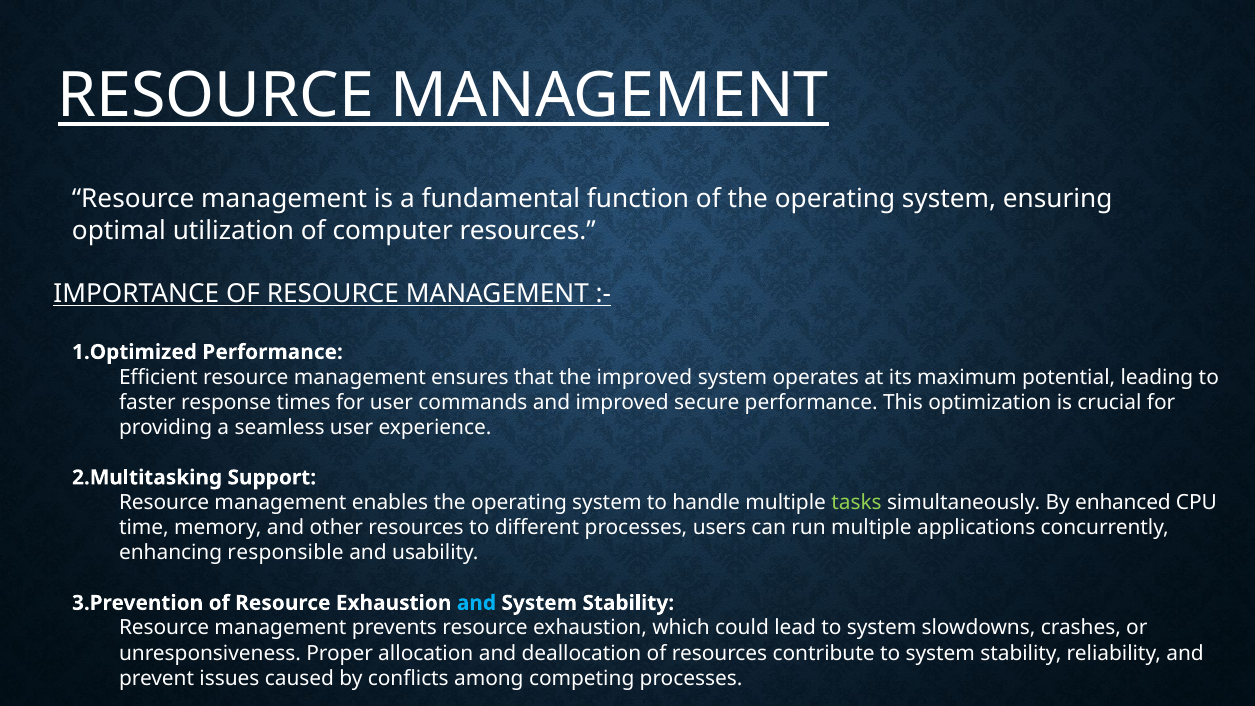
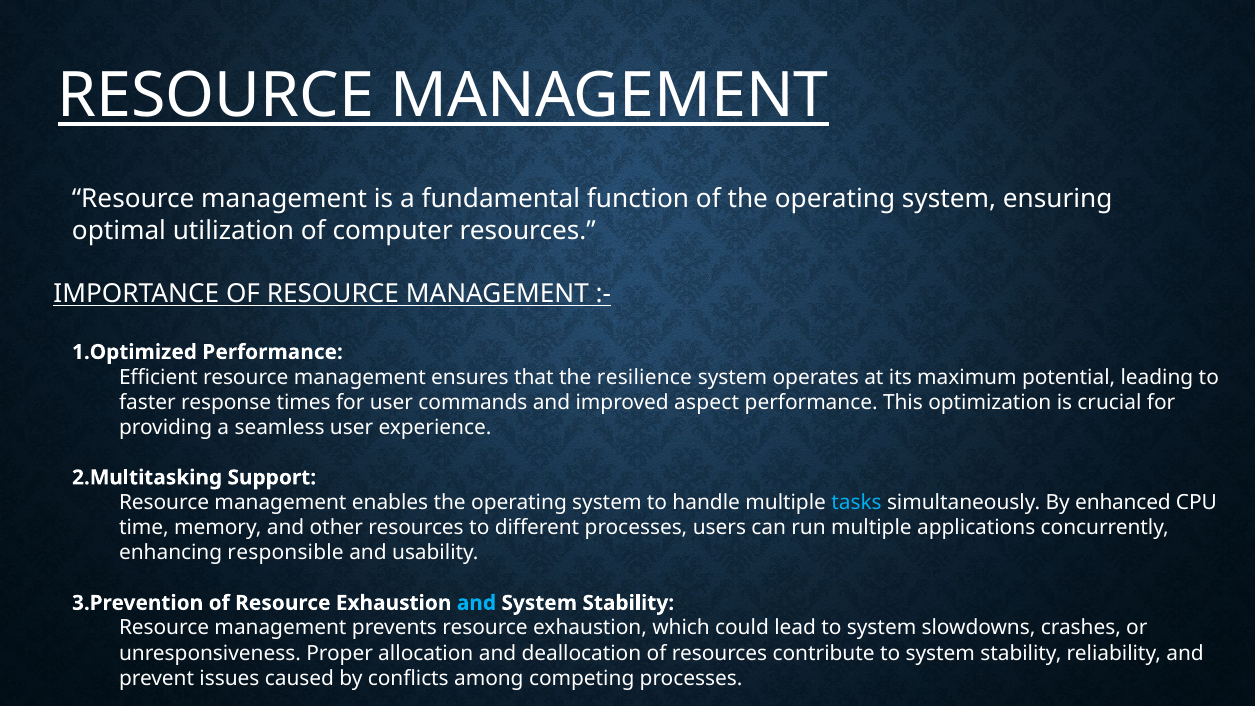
the improved: improved -> resilience
secure: secure -> aspect
tasks colour: light green -> light blue
